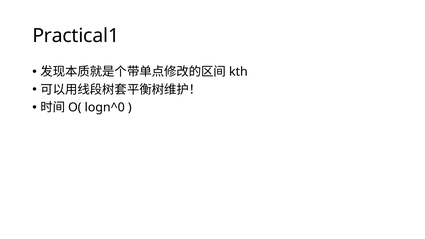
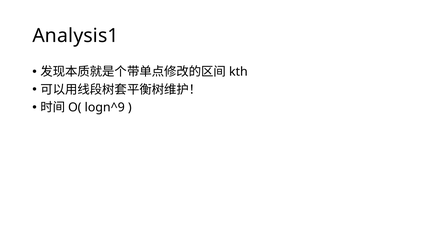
Practical1: Practical1 -> Analysis1
logn^0: logn^0 -> logn^9
